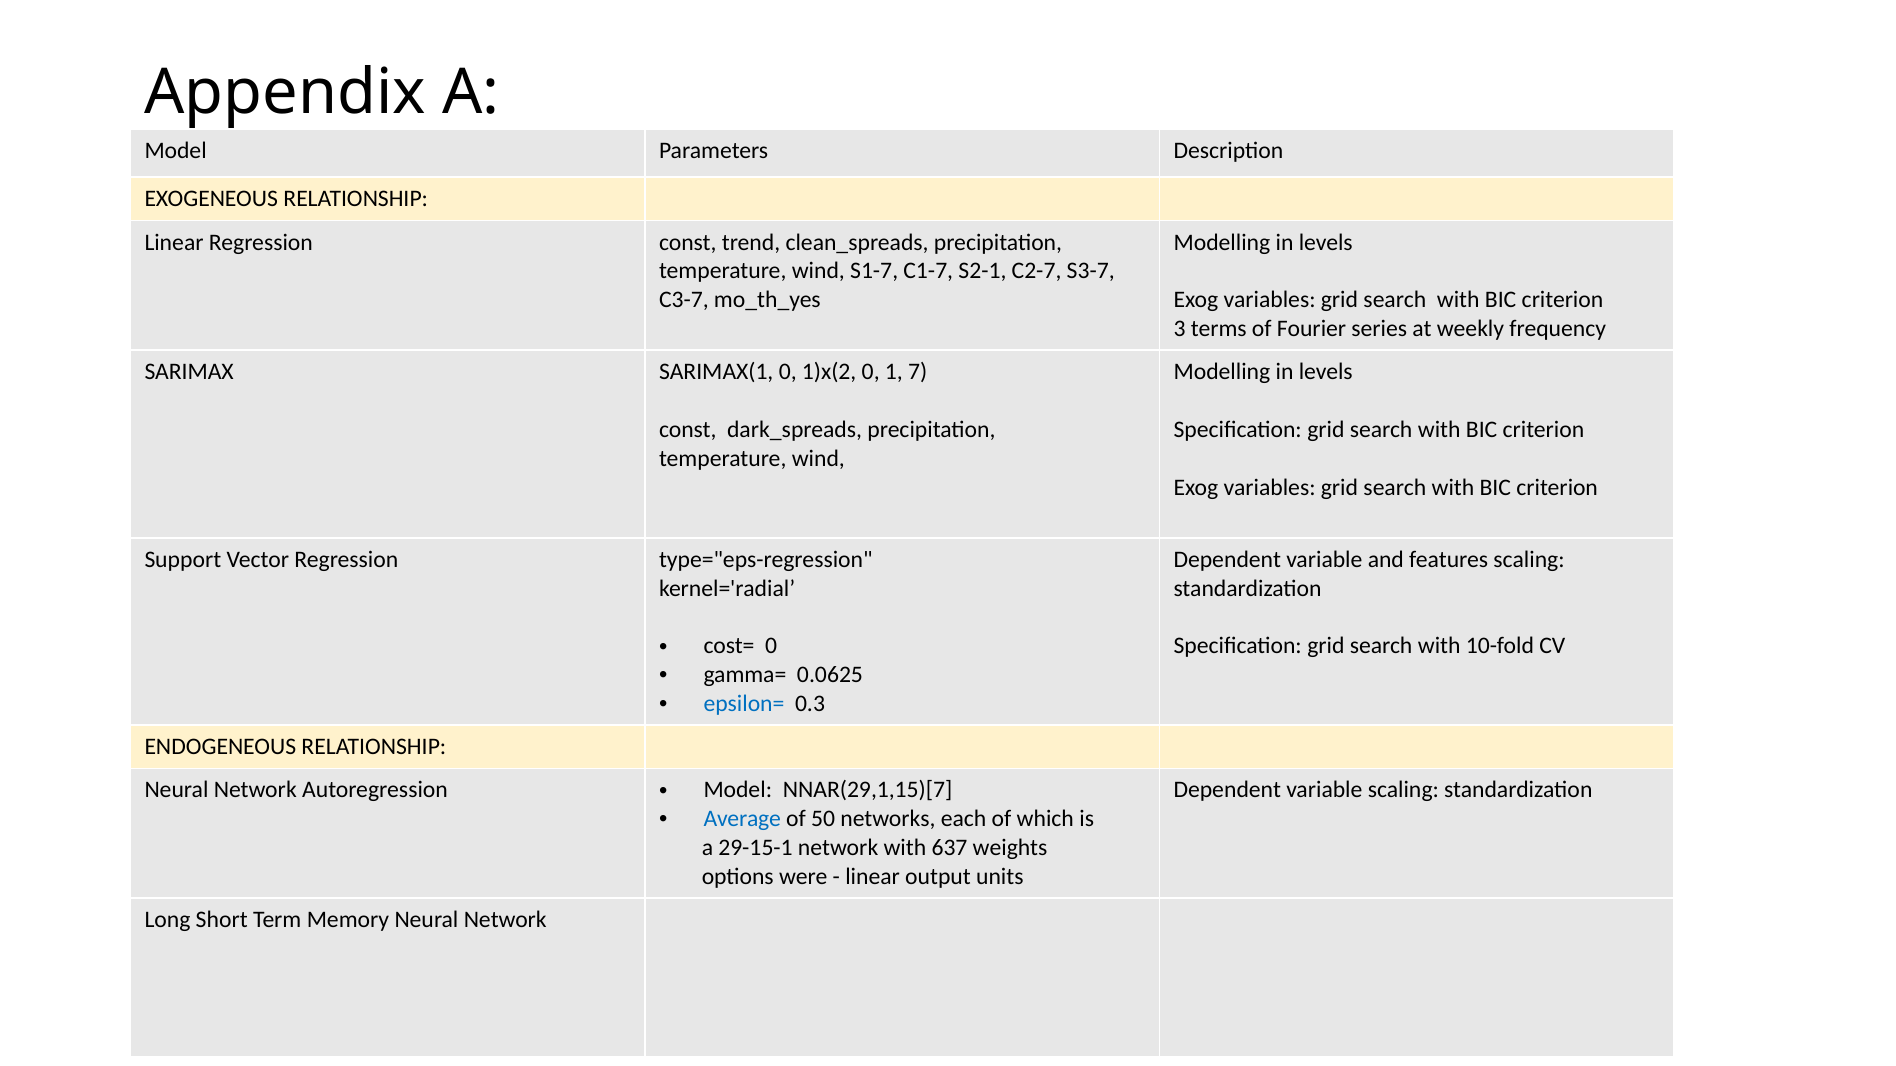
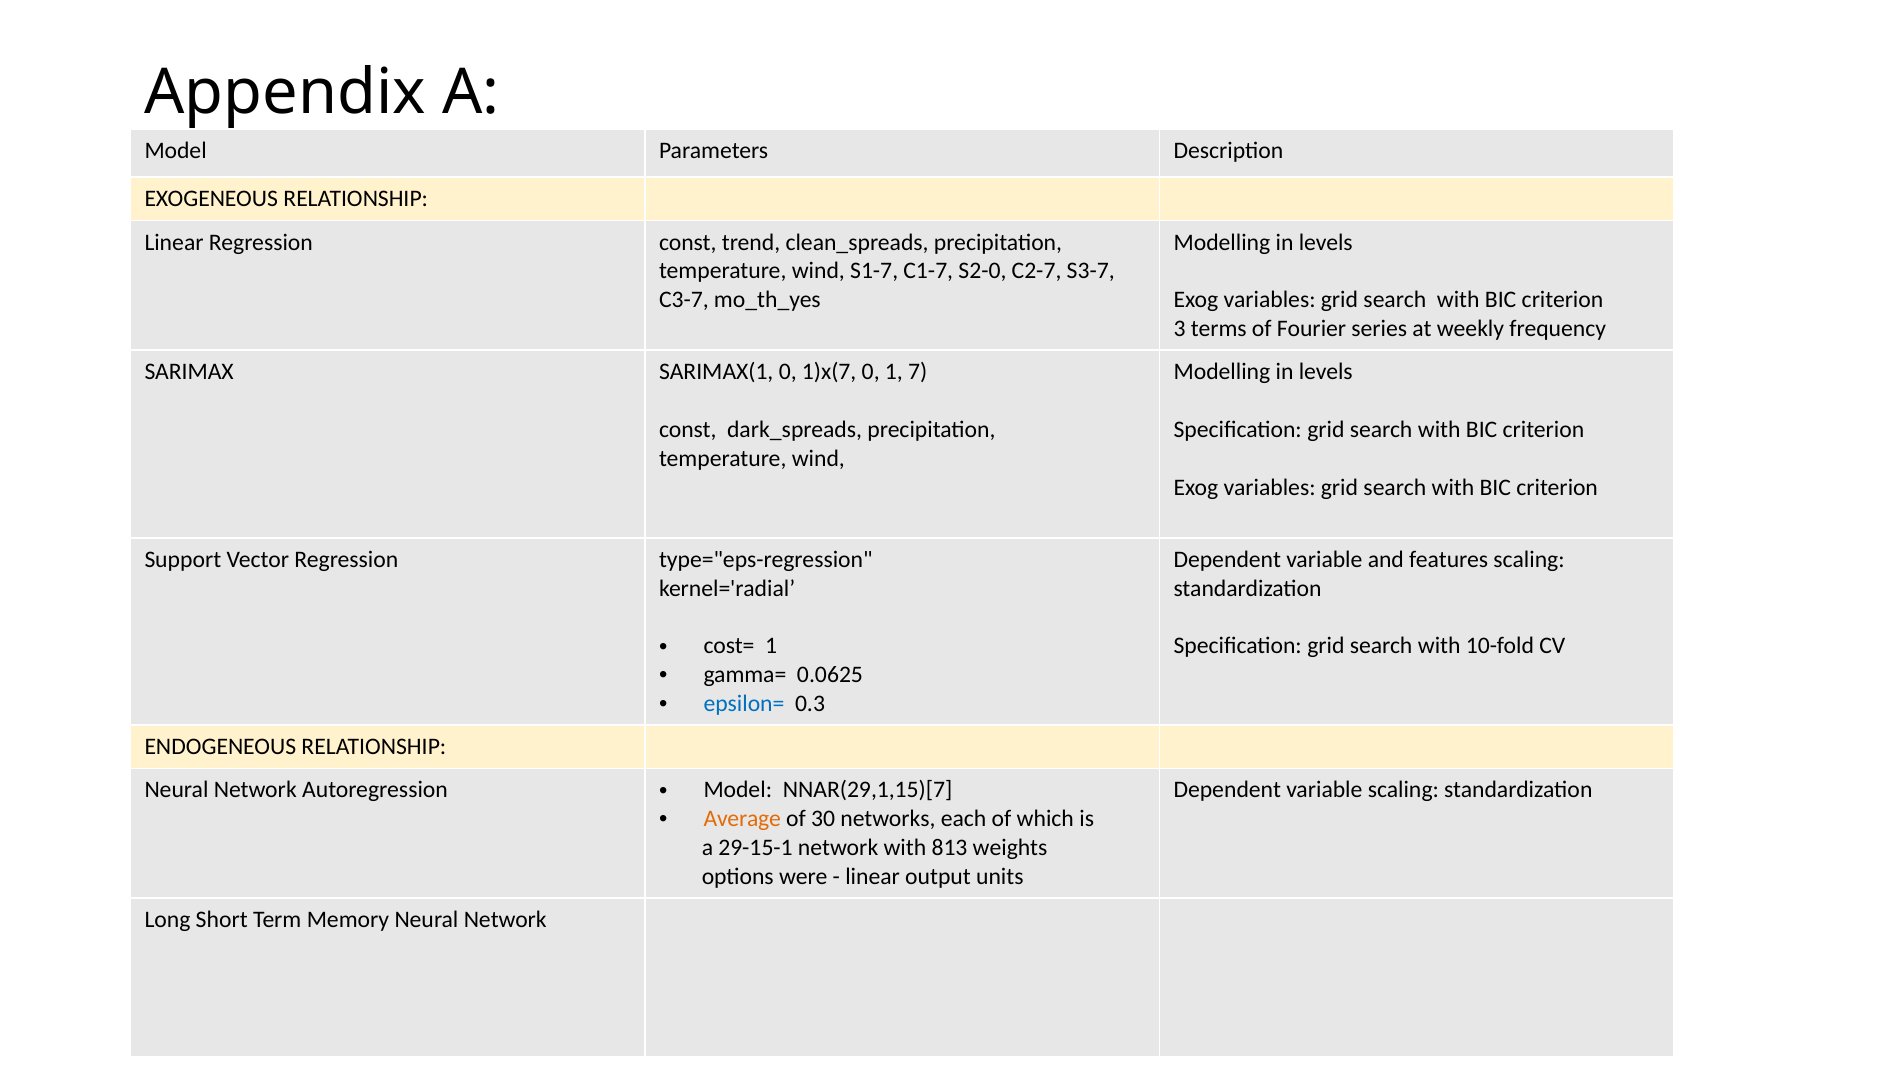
S2-1: S2-1 -> S2-0
1)x(2: 1)x(2 -> 1)x(7
cost= 0: 0 -> 1
Average colour: blue -> orange
50: 50 -> 30
637: 637 -> 813
